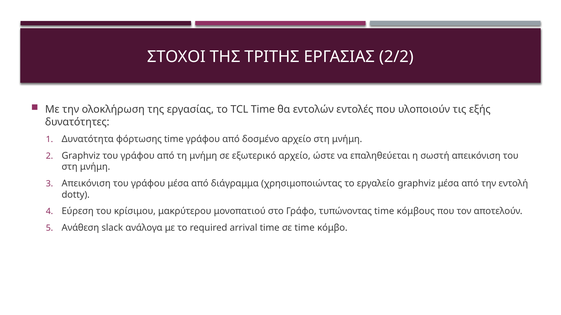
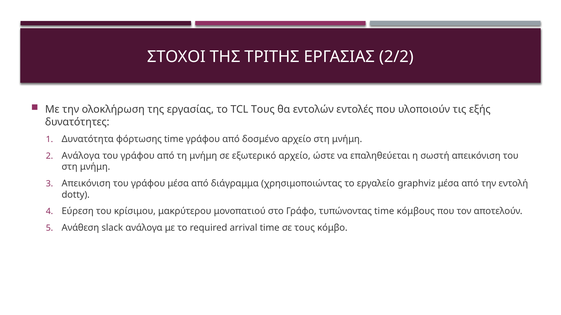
TCL Time: Time -> Τους
Graphviz at (81, 156): Graphviz -> Ανάλογα
σε time: time -> τους
